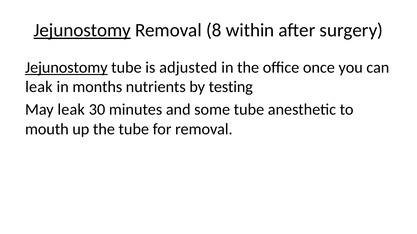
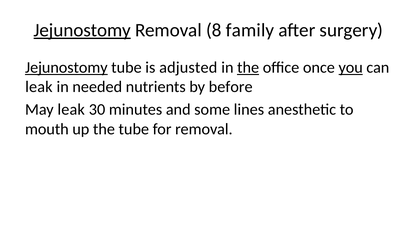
within: within -> family
the at (248, 68) underline: none -> present
you underline: none -> present
months: months -> needed
testing: testing -> before
some tube: tube -> lines
